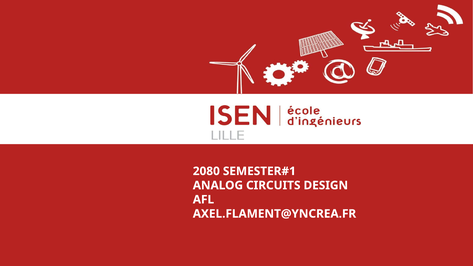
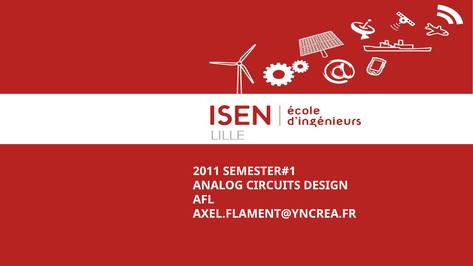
2080: 2080 -> 2011
